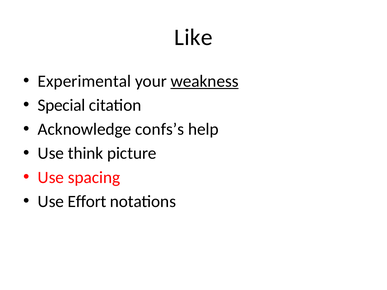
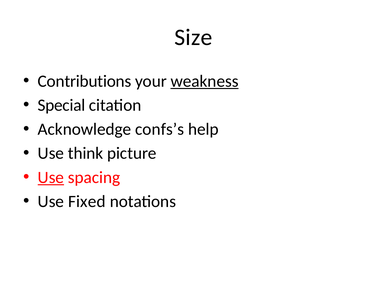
Like: Like -> Size
Experimental: Experimental -> Contributions
Use at (51, 178) underline: none -> present
Effort: Effort -> Fixed
